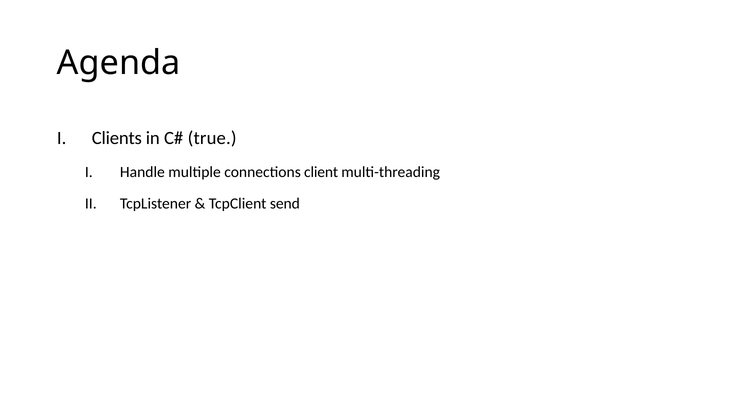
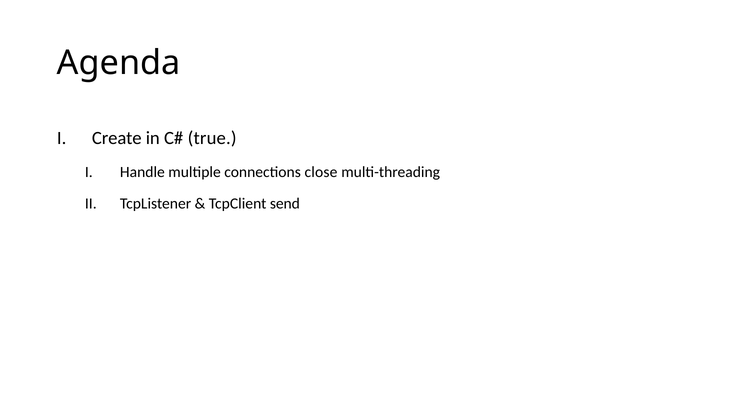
Clients: Clients -> Create
client: client -> close
